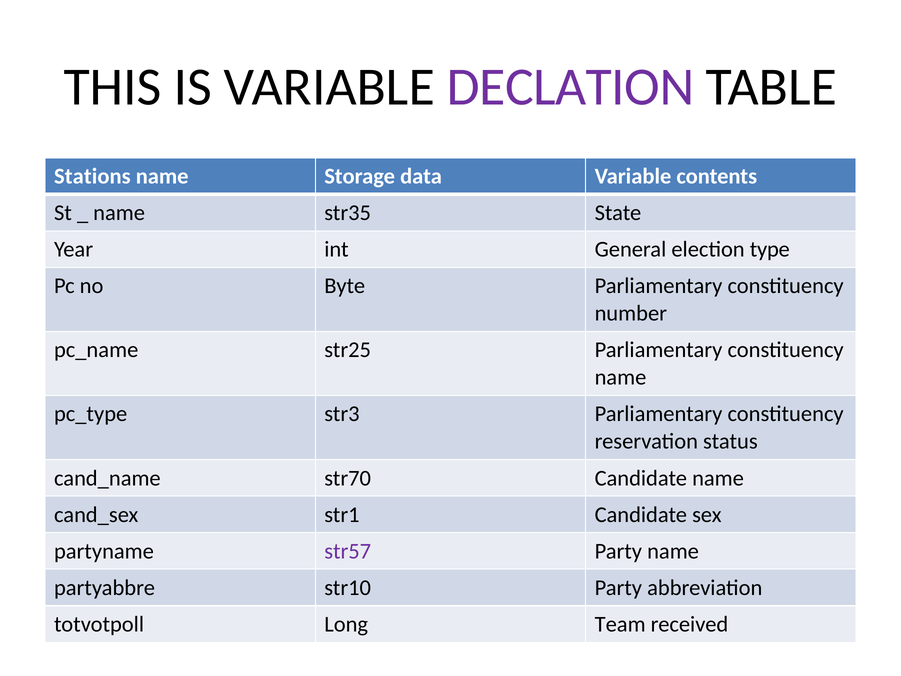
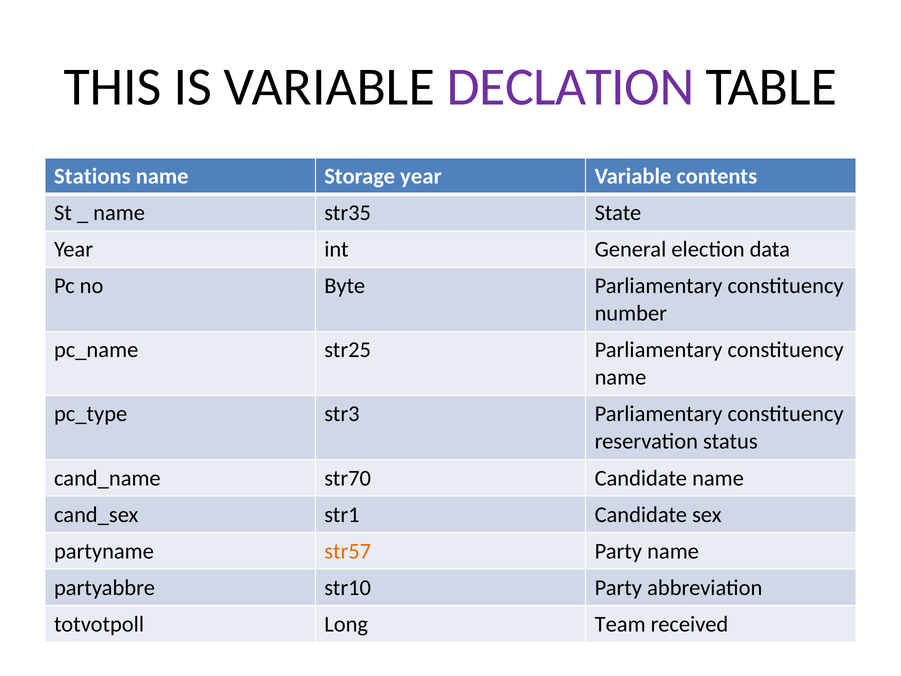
Storage data: data -> year
type: type -> data
str57 colour: purple -> orange
